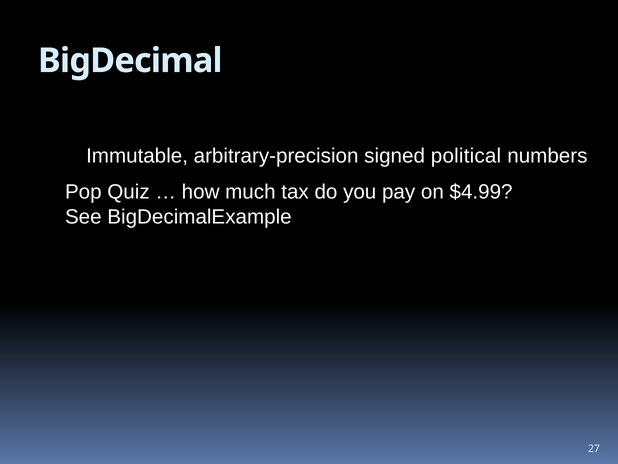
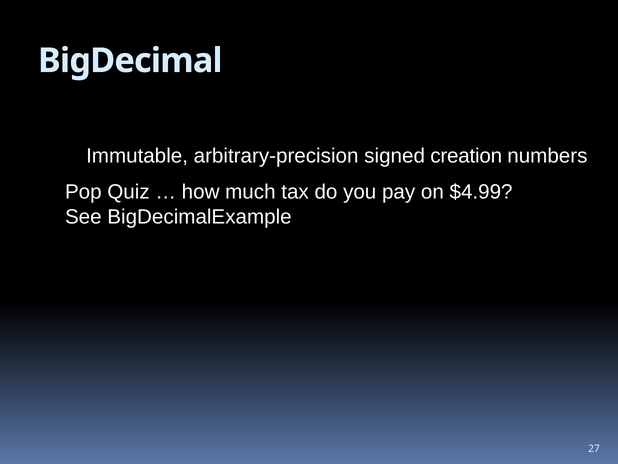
political: political -> creation
